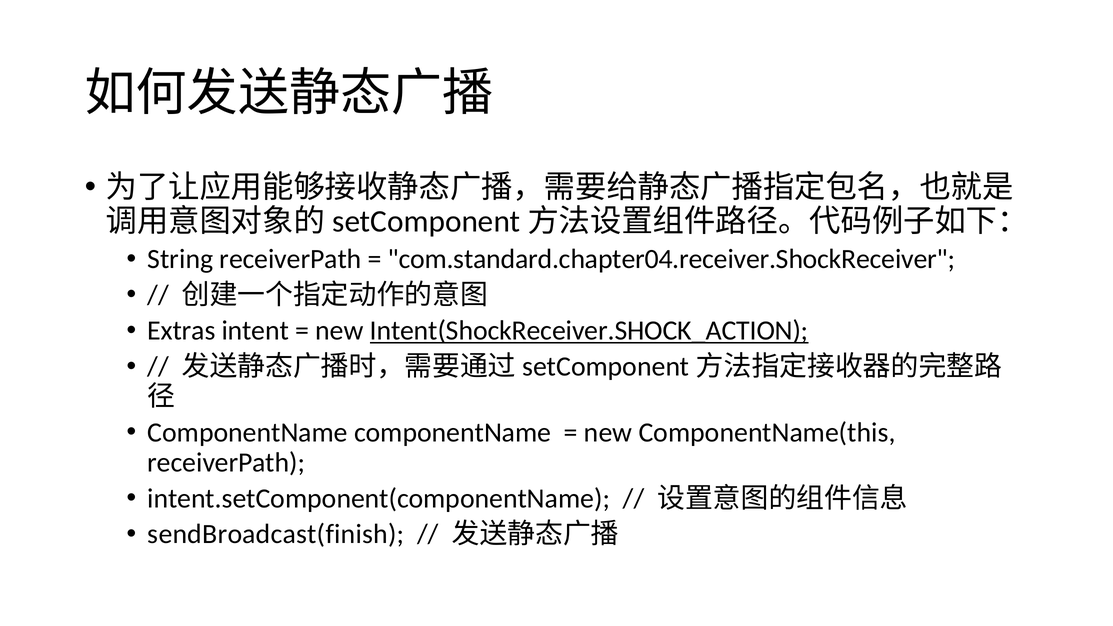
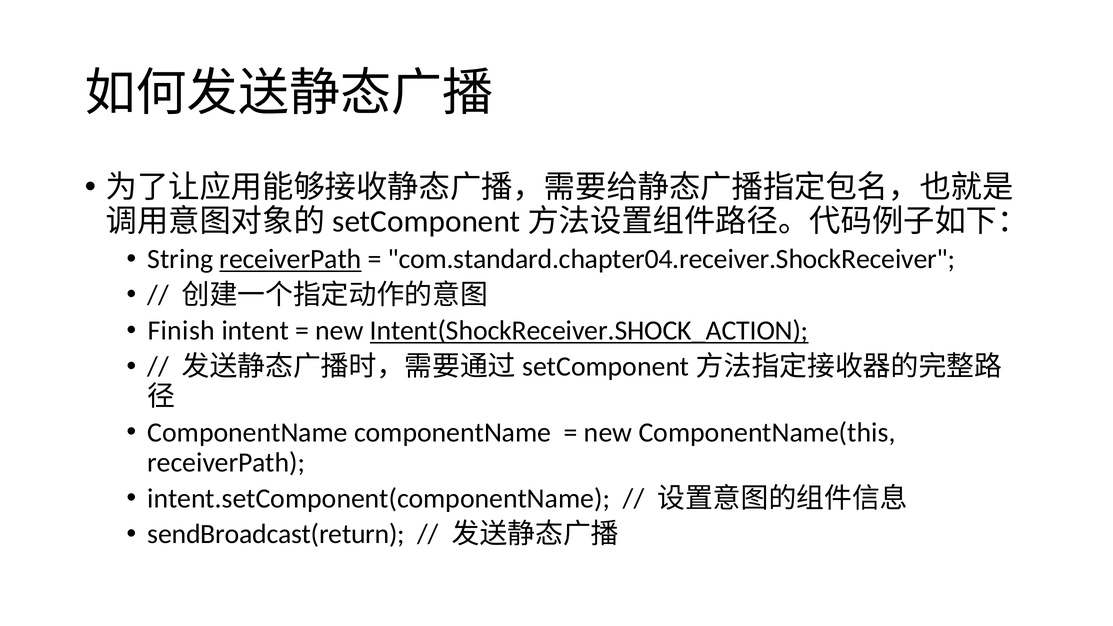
receiverPath at (290, 259) underline: none -> present
Extras: Extras -> Finish
sendBroadcast(finish: sendBroadcast(finish -> sendBroadcast(return
